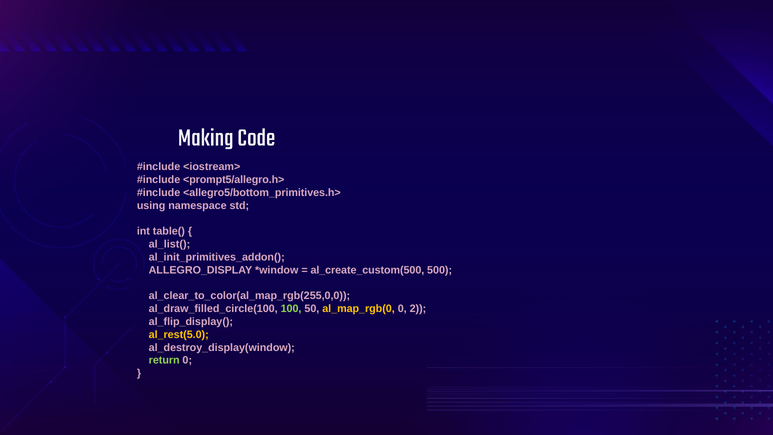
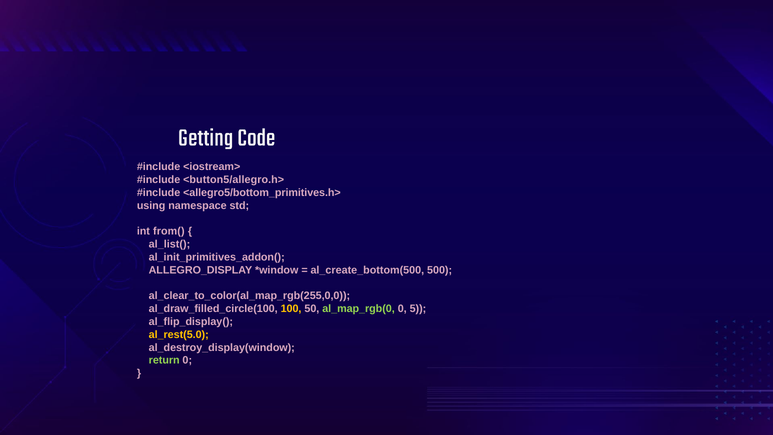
Making: Making -> Getting
<prompt5/allegro.h>: <prompt5/allegro.h> -> <button5/allegro.h>
table(: table( -> from(
al_create_custom(500: al_create_custom(500 -> al_create_bottom(500
100 colour: light green -> yellow
al_map_rgb(0 colour: yellow -> light green
2: 2 -> 5
